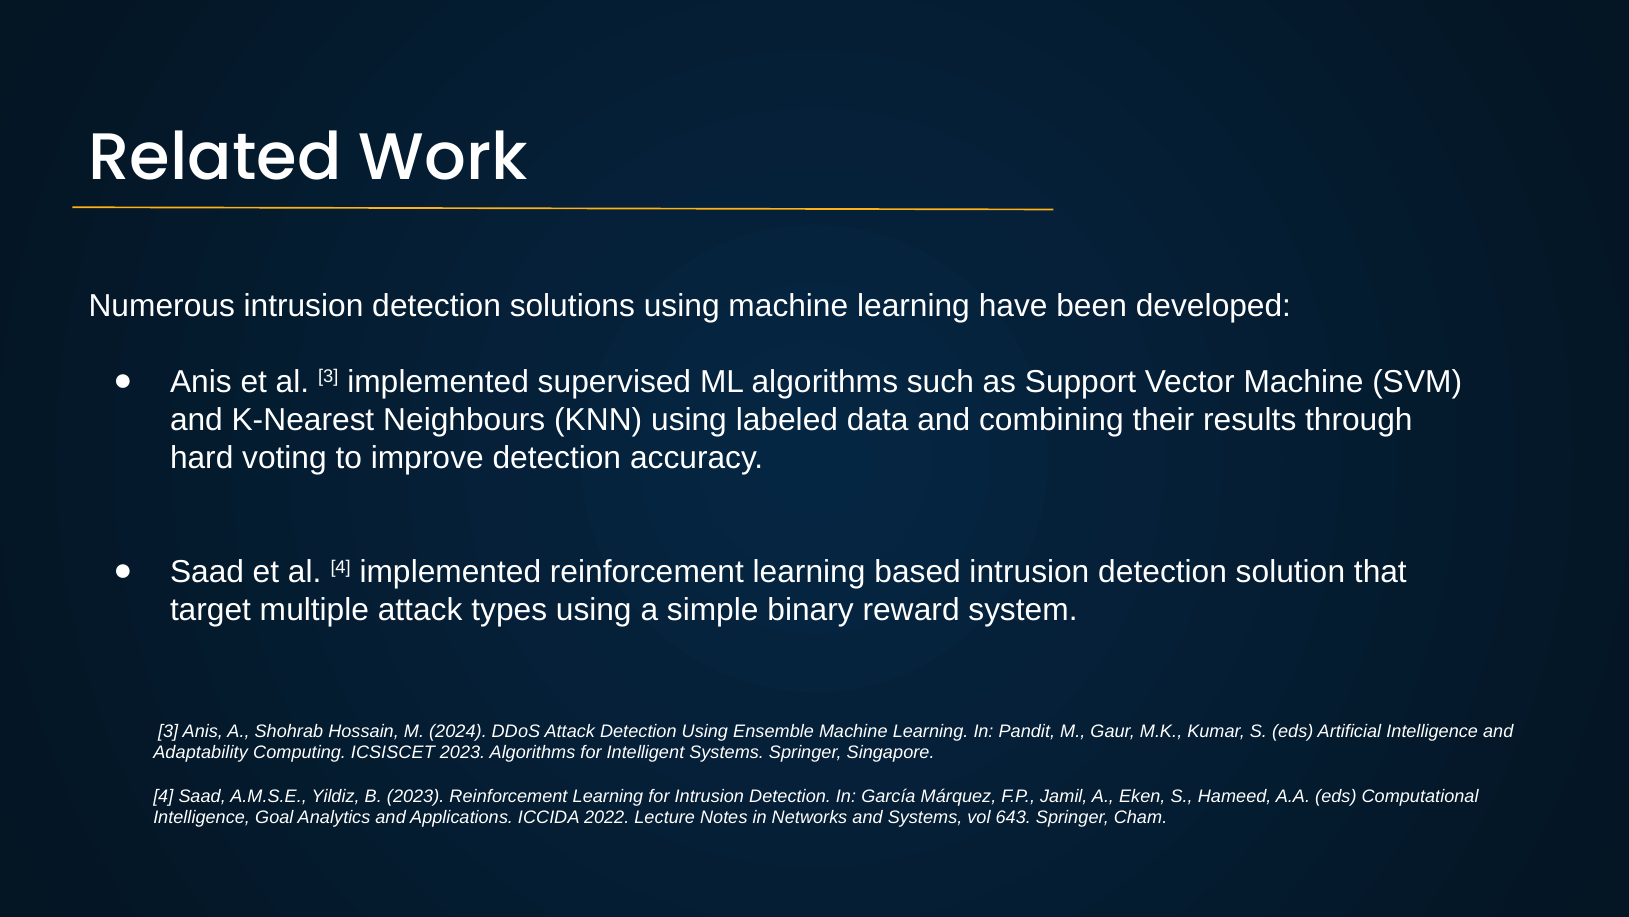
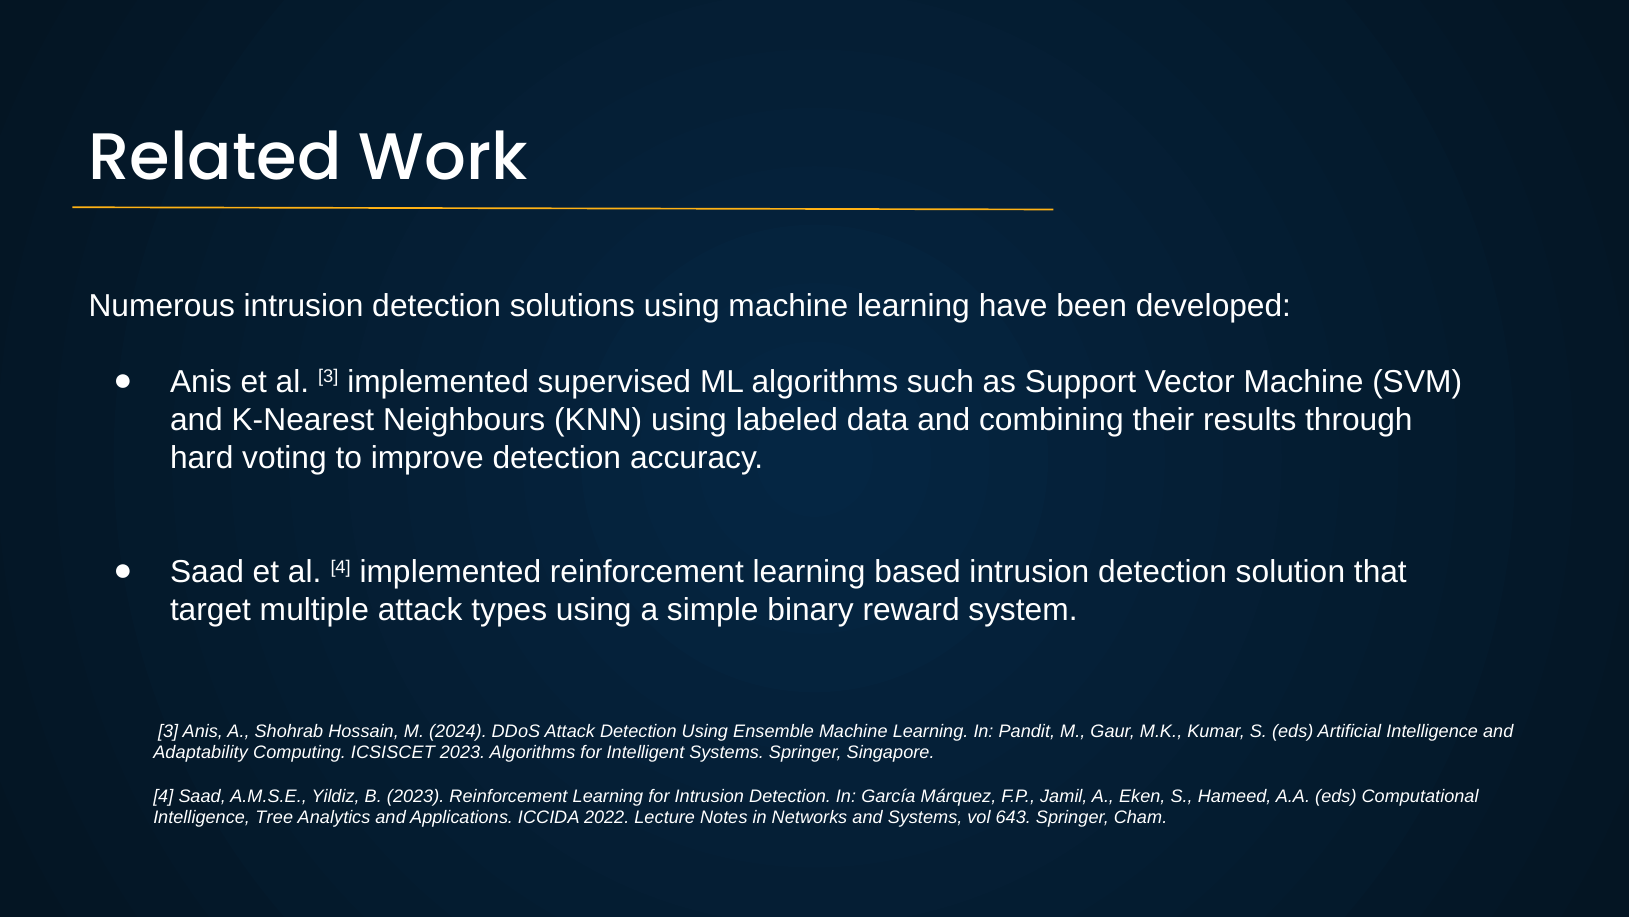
Goal: Goal -> Tree
